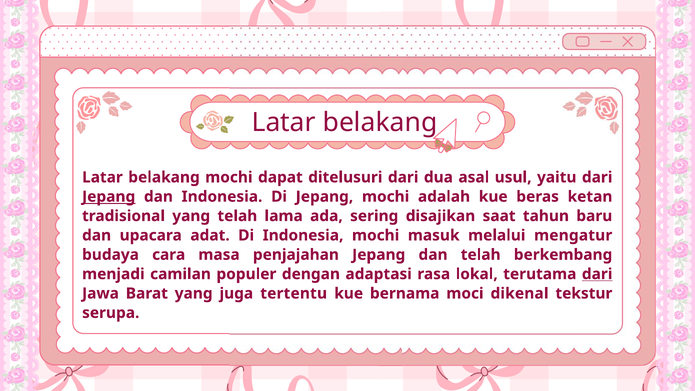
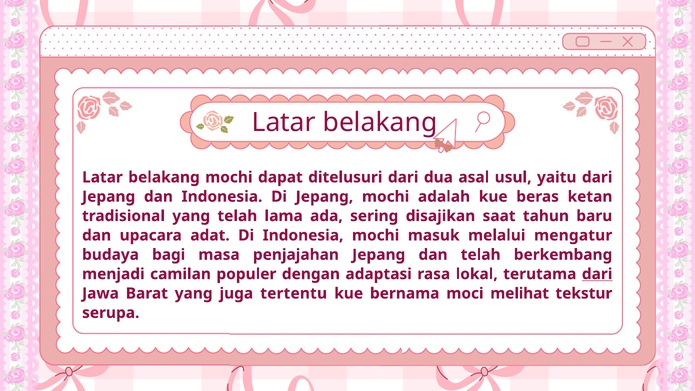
Jepang at (109, 197) underline: present -> none
cara: cara -> bagi
dikenal: dikenal -> melihat
